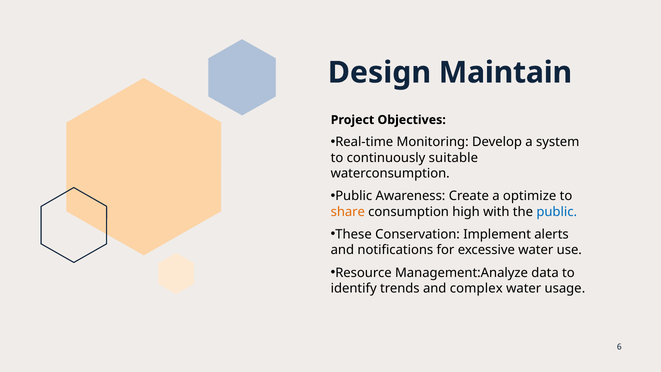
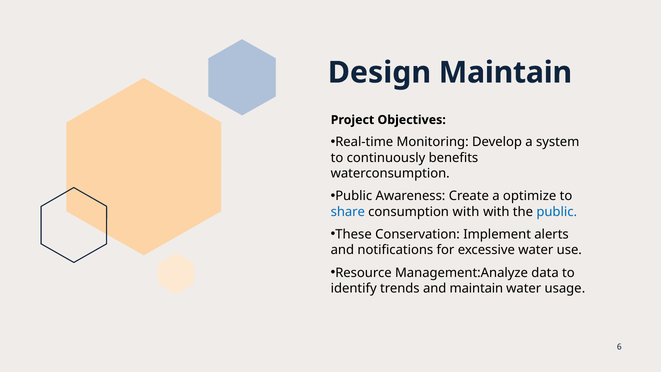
suitable: suitable -> benefits
share colour: orange -> blue
consumption high: high -> with
and complex: complex -> maintain
